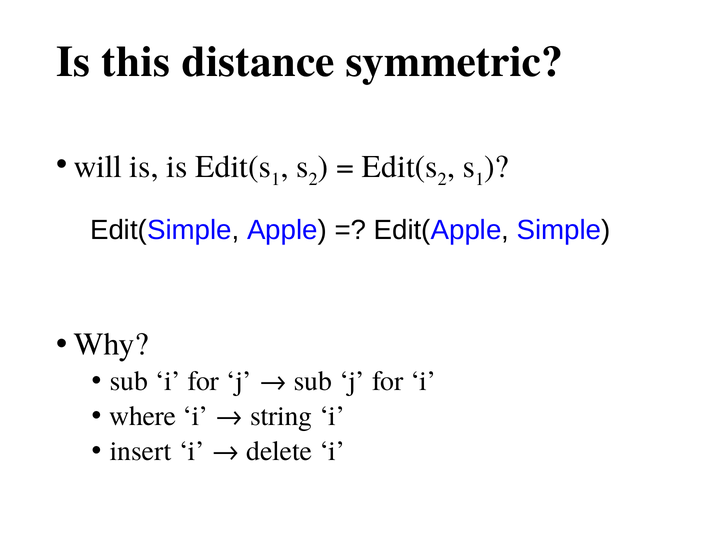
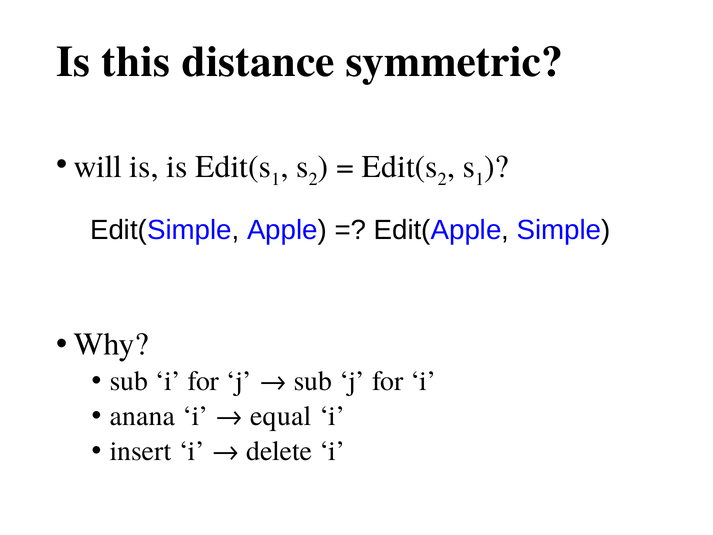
where: where -> anana
string: string -> equal
